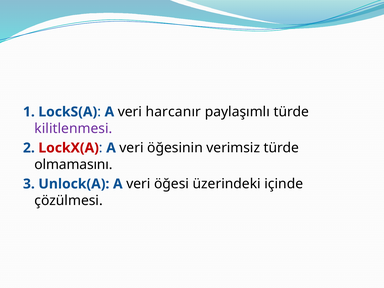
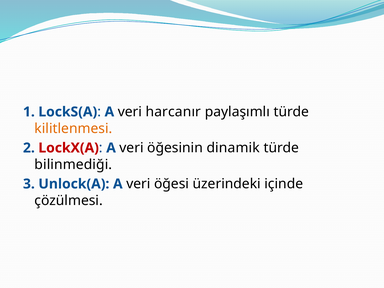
kilitlenmesi colour: purple -> orange
verimsiz: verimsiz -> dinamik
olmamasını: olmamasını -> bilinmediği
